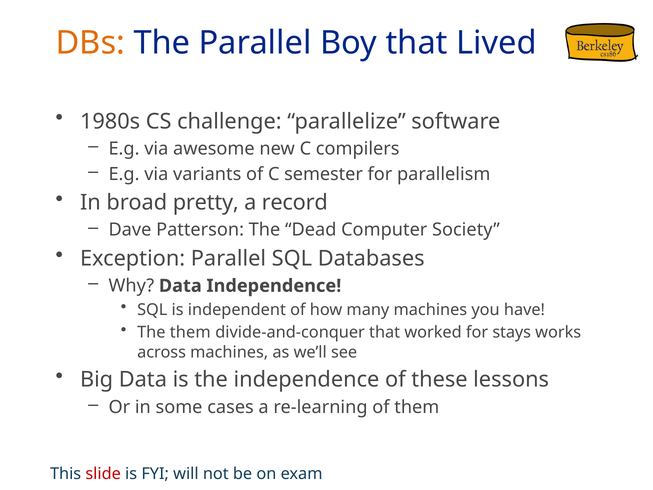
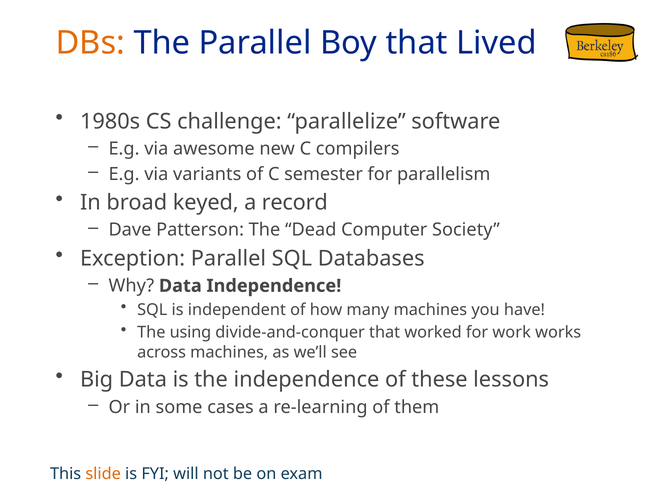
pretty: pretty -> keyed
The them: them -> using
stays: stays -> work
slide colour: red -> orange
